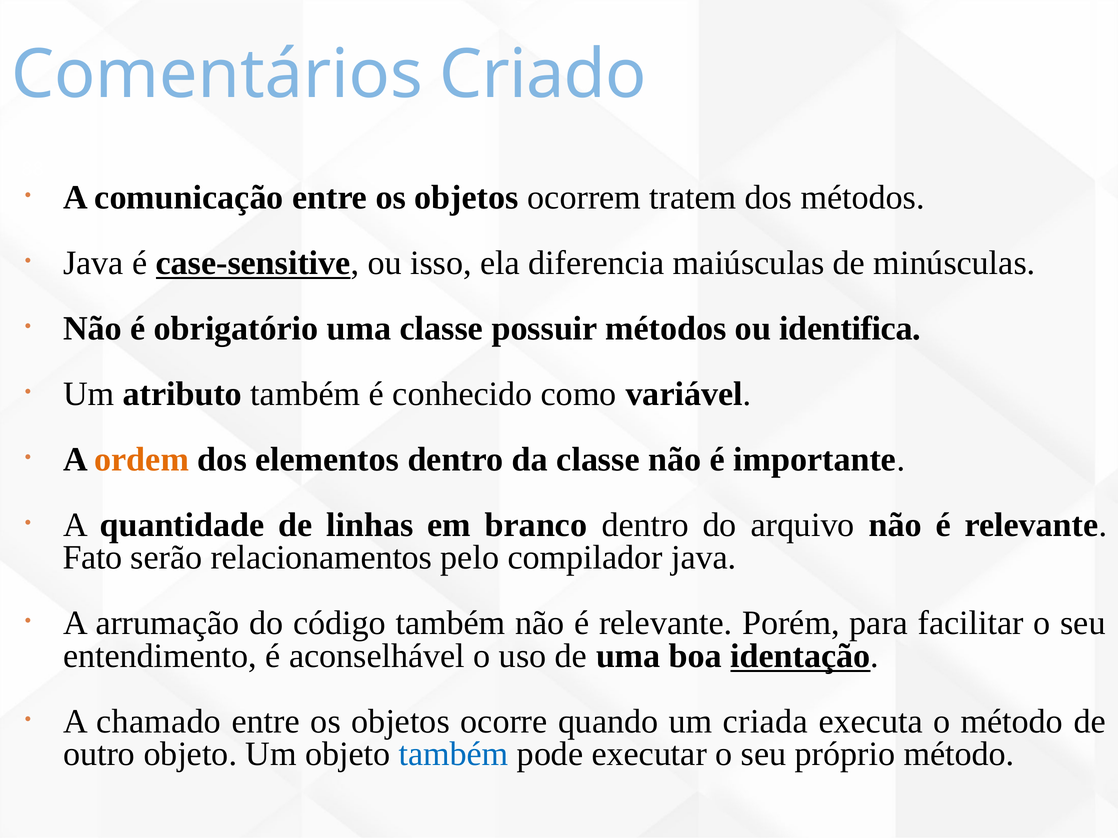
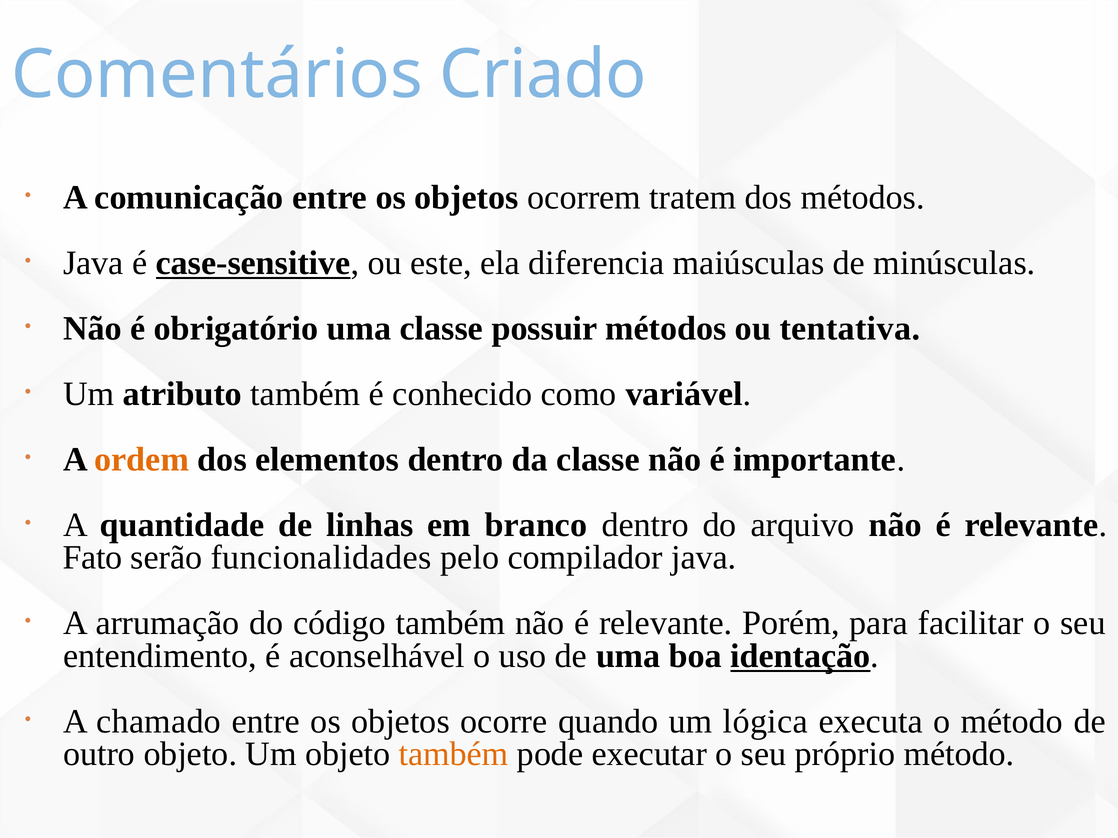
isso: isso -> este
identifica: identifica -> tentativa
relacionamentos: relacionamentos -> funcionalidades
criada: criada -> lógica
também at (454, 755) colour: blue -> orange
